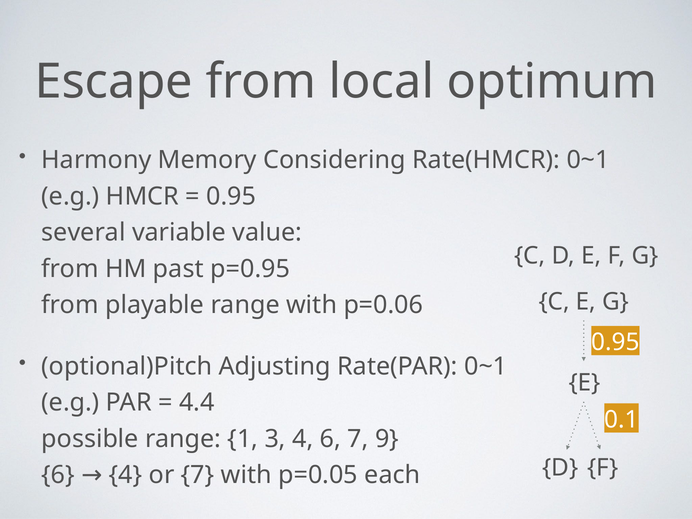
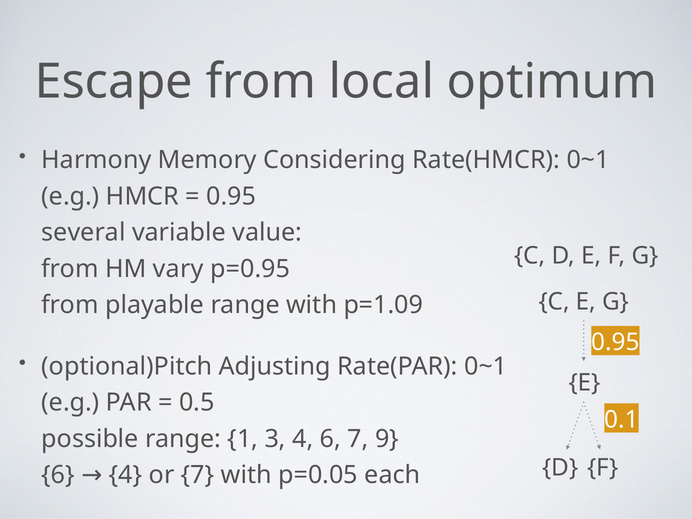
past: past -> vary
p=0.06: p=0.06 -> p=1.09
4.4: 4.4 -> 0.5
